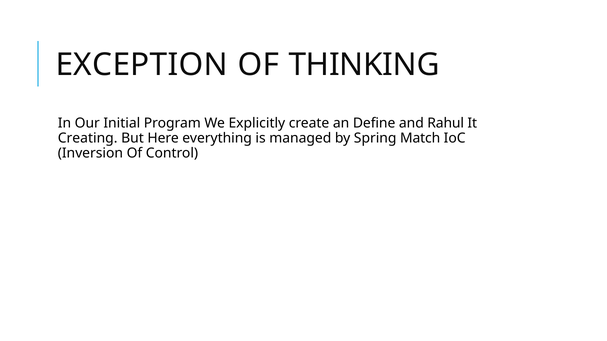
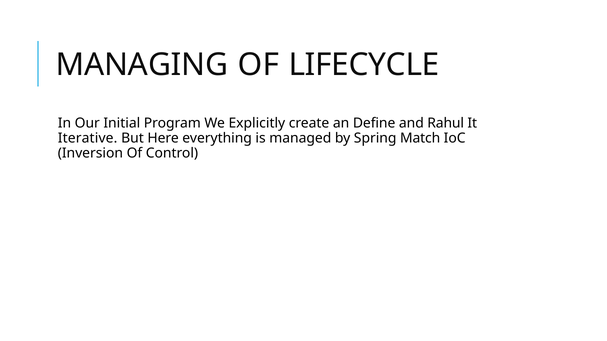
EXCEPTION: EXCEPTION -> MANAGING
THINKING: THINKING -> LIFECYCLE
Creating: Creating -> Iterative
